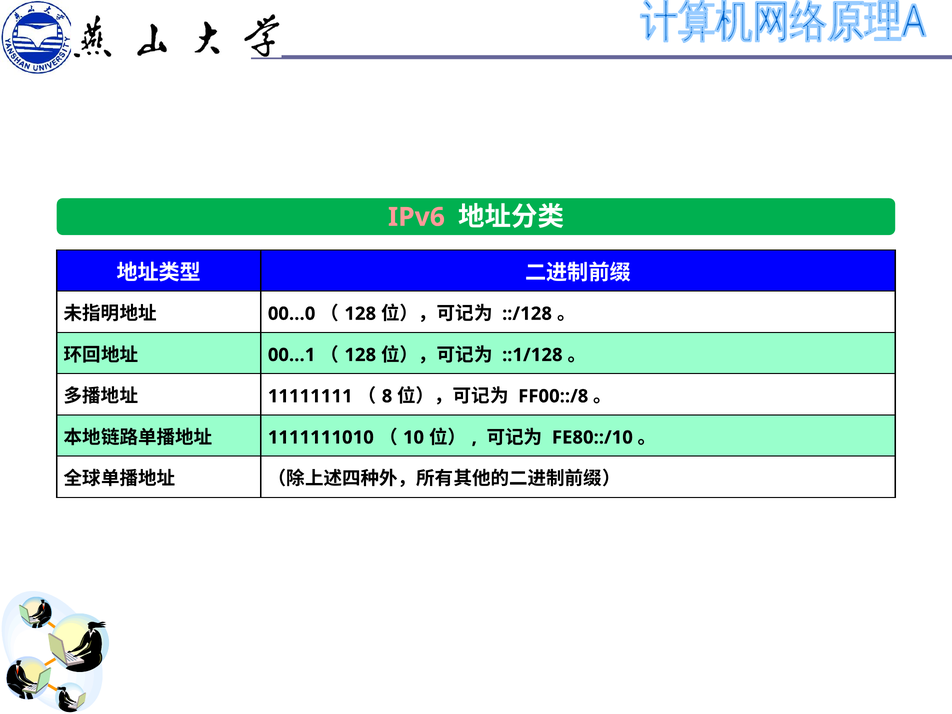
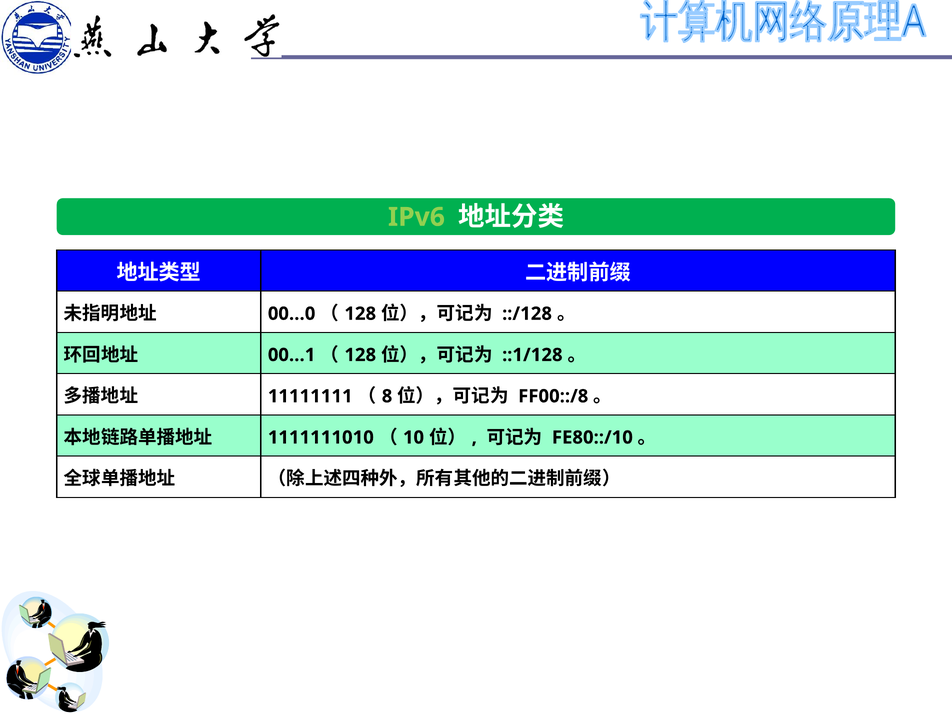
IPv6 colour: pink -> light green
